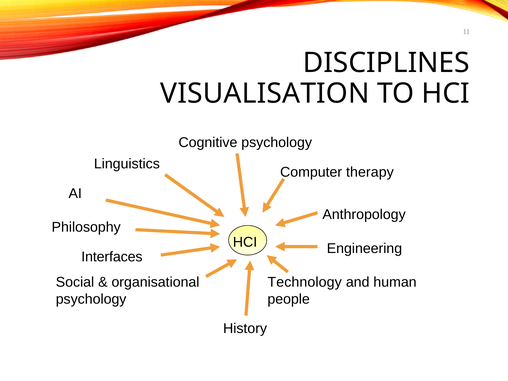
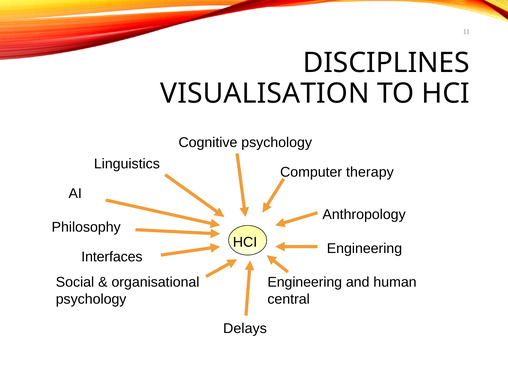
Technology at (305, 282): Technology -> Engineering
people: people -> central
History: History -> Delays
